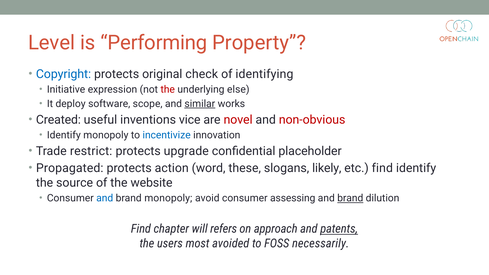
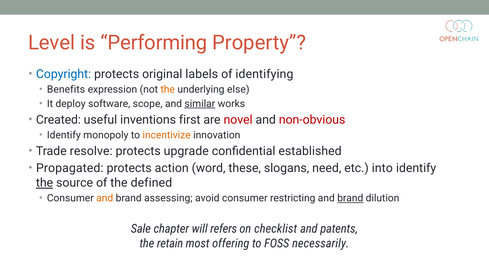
check: check -> labels
Initiative: Initiative -> Benefits
the at (168, 90) colour: red -> orange
vice: vice -> first
incentivize colour: blue -> orange
restrict: restrict -> resolve
placeholder: placeholder -> established
likely: likely -> need
etc find: find -> into
the at (45, 183) underline: none -> present
website: website -> defined
and at (105, 198) colour: blue -> orange
brand monopoly: monopoly -> assessing
assessing: assessing -> restricting
Find at (141, 229): Find -> Sale
approach: approach -> checklist
patents underline: present -> none
users: users -> retain
avoided: avoided -> offering
